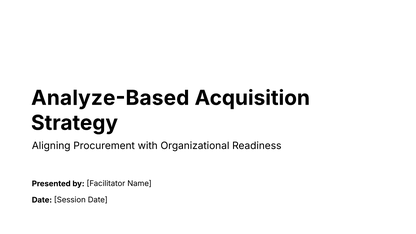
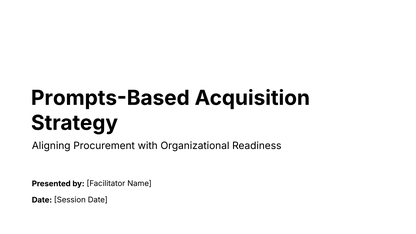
Analyze-Based: Analyze-Based -> Prompts-Based
